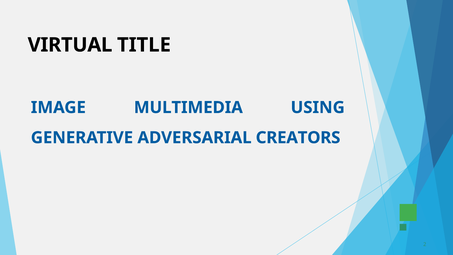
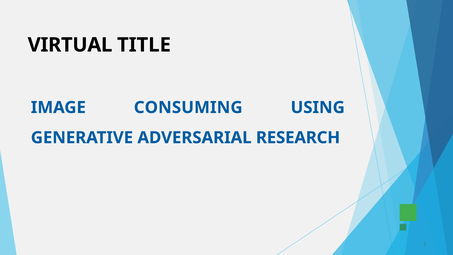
MULTIMEDIA: MULTIMEDIA -> CONSUMING
CREATORS: CREATORS -> RESEARCH
